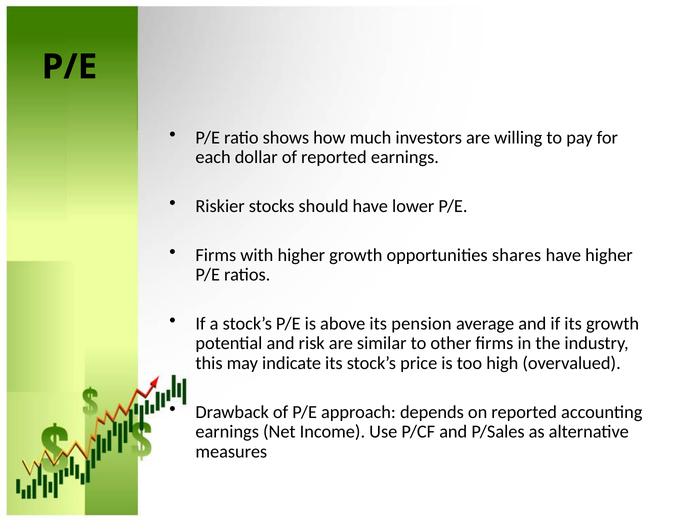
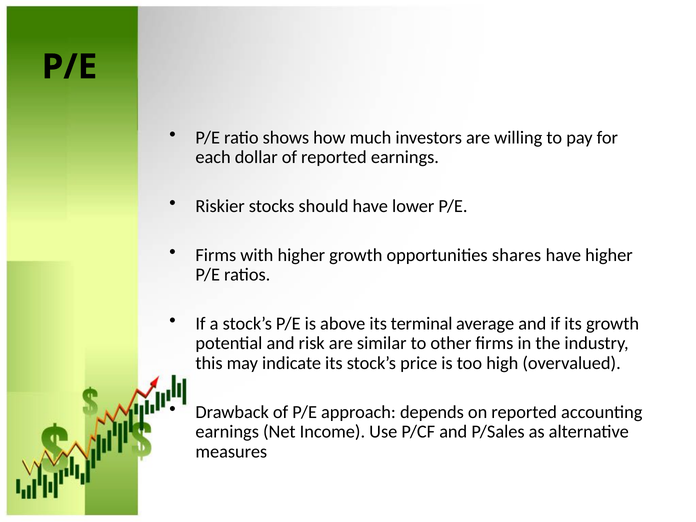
pension: pension -> terminal
